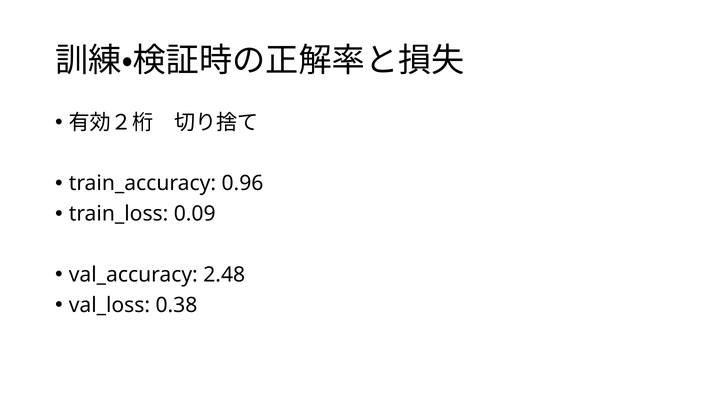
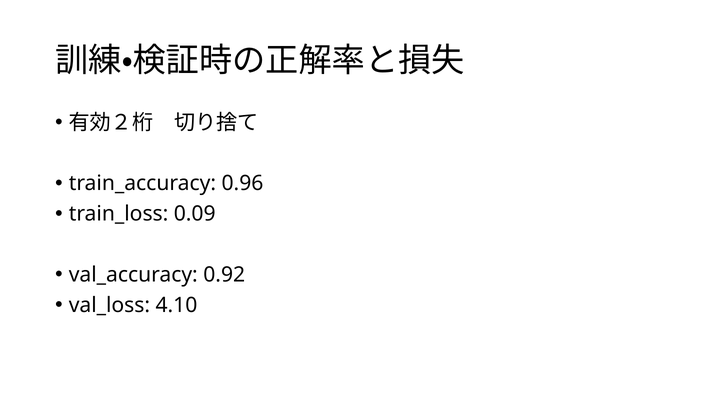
2.48: 2.48 -> 0.92
0.38: 0.38 -> 4.10
